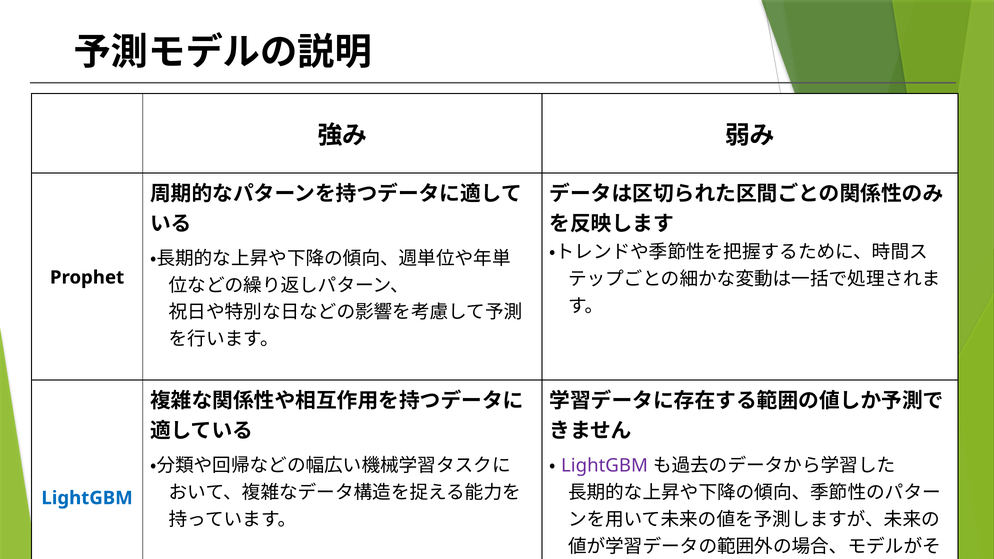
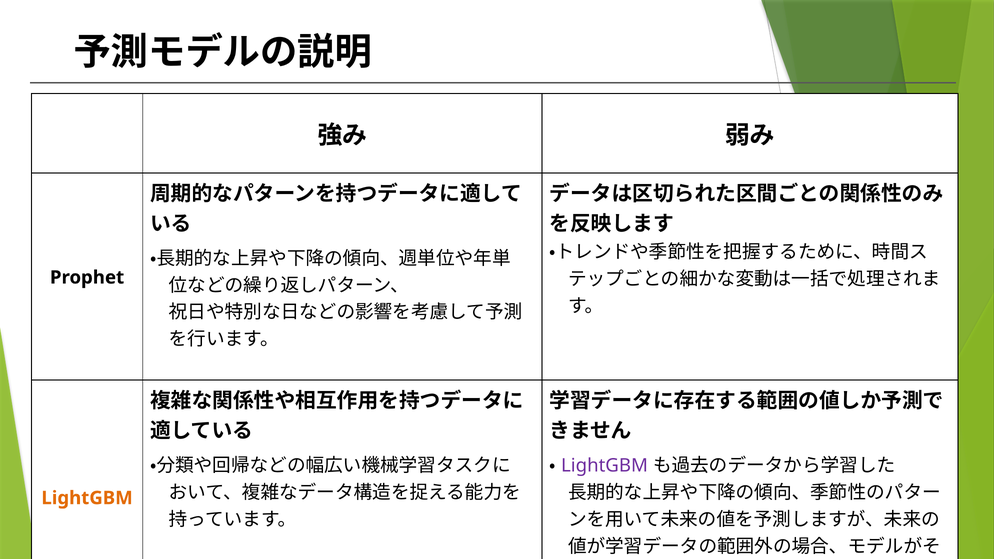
LightGBM at (87, 498) colour: blue -> orange
